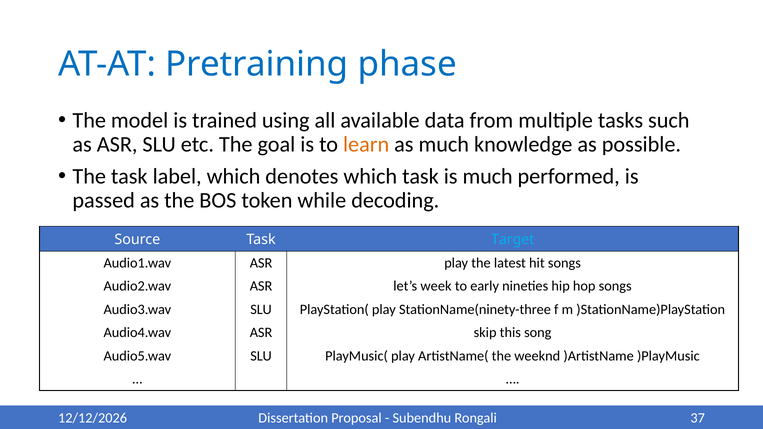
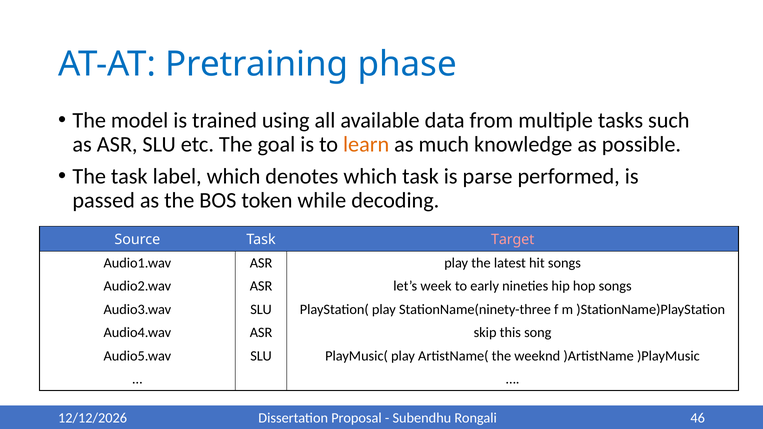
is much: much -> parse
Target colour: light blue -> pink
37: 37 -> 46
